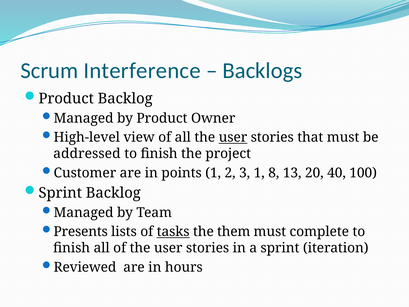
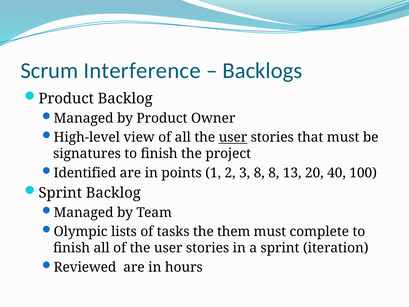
addressed: addressed -> signatures
Customer: Customer -> Identified
3 1: 1 -> 8
Presents: Presents -> Olympic
tasks underline: present -> none
